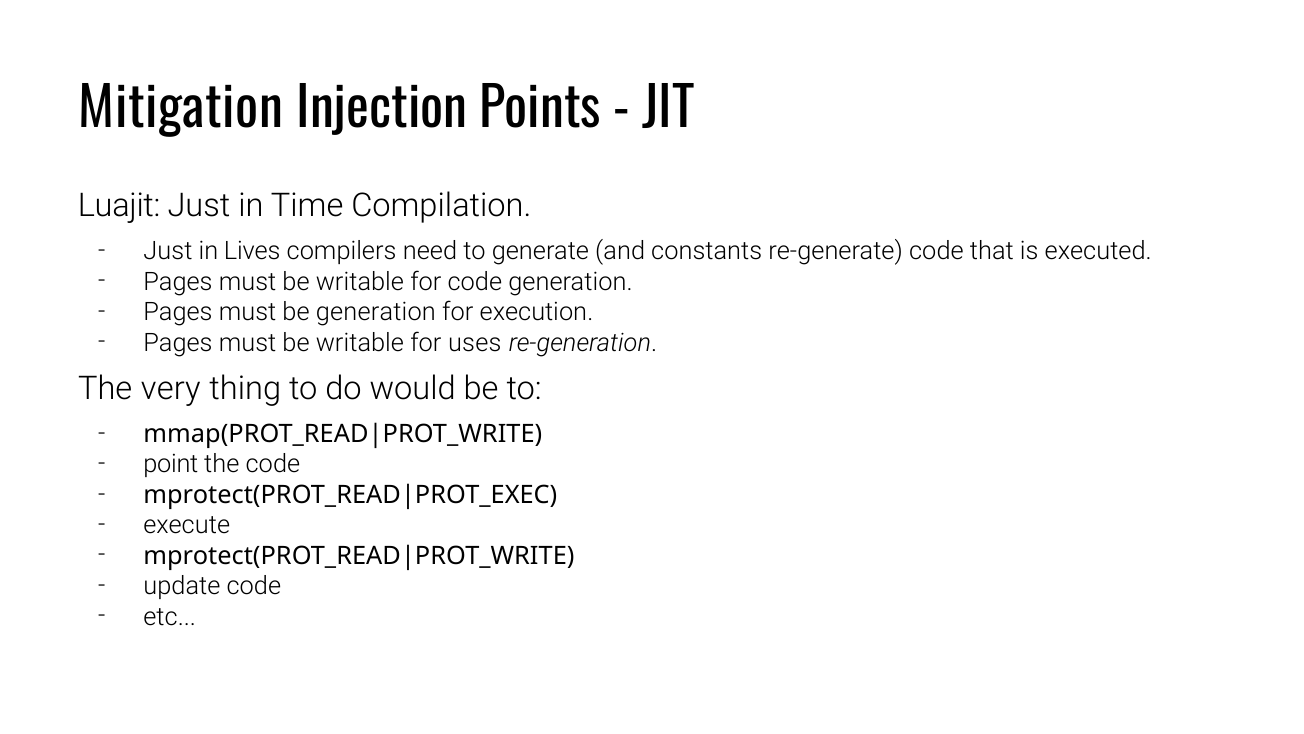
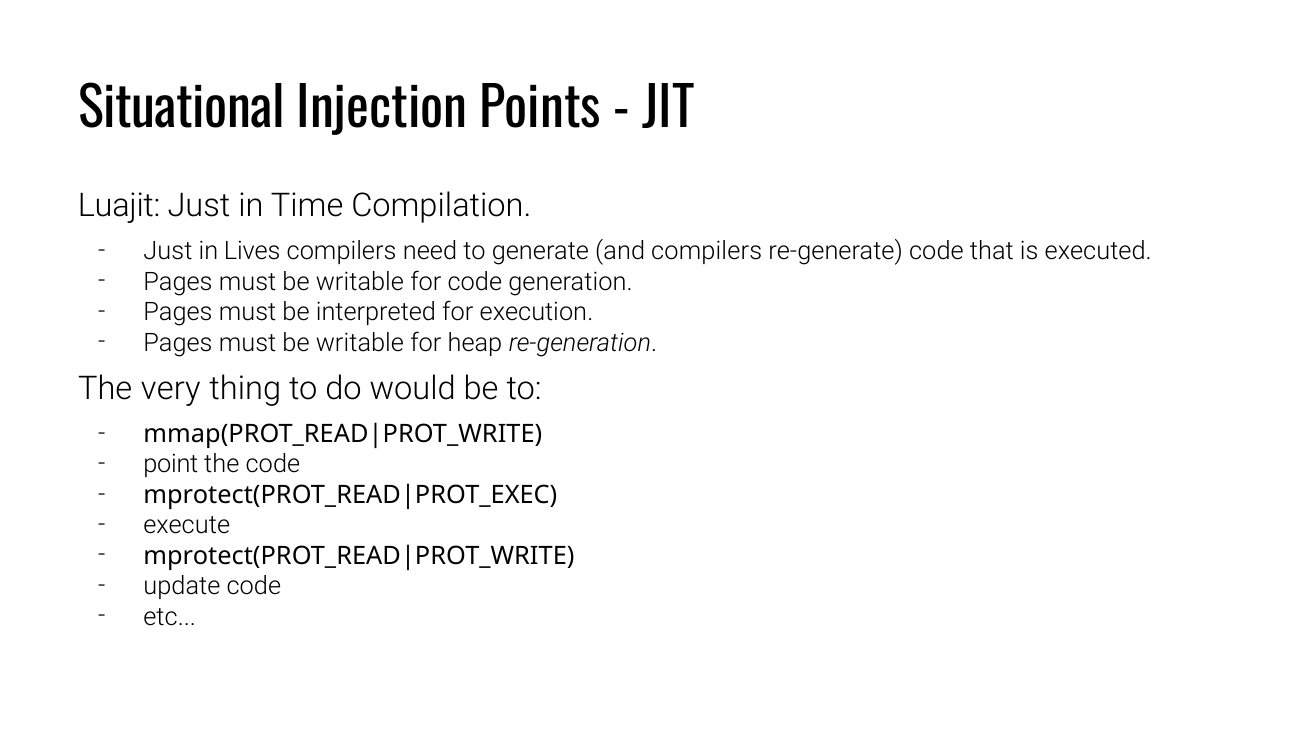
Mitigation: Mitigation -> Situational
and constants: constants -> compilers
be generation: generation -> interpreted
uses: uses -> heap
